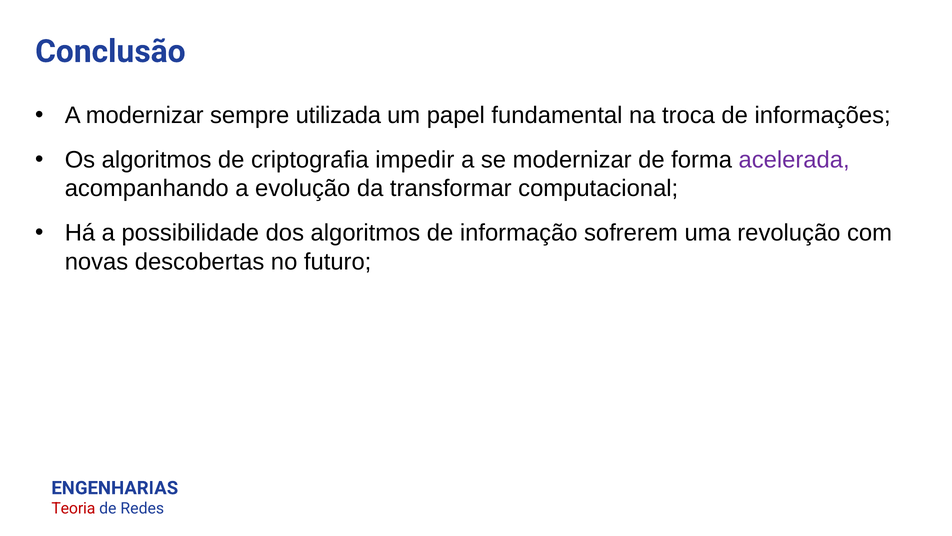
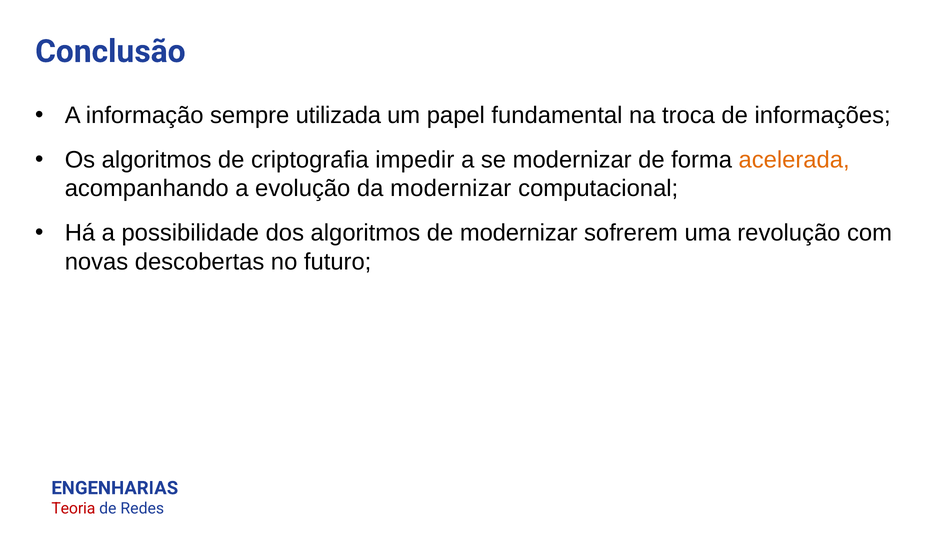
A modernizar: modernizar -> informação
acelerada colour: purple -> orange
da transformar: transformar -> modernizar
de informação: informação -> modernizar
